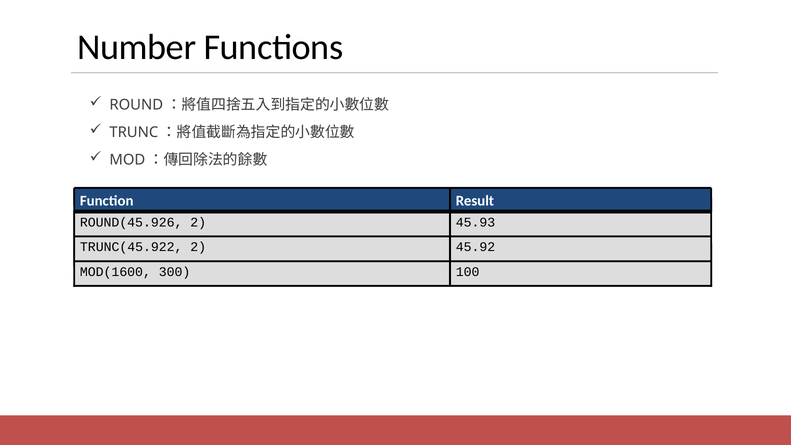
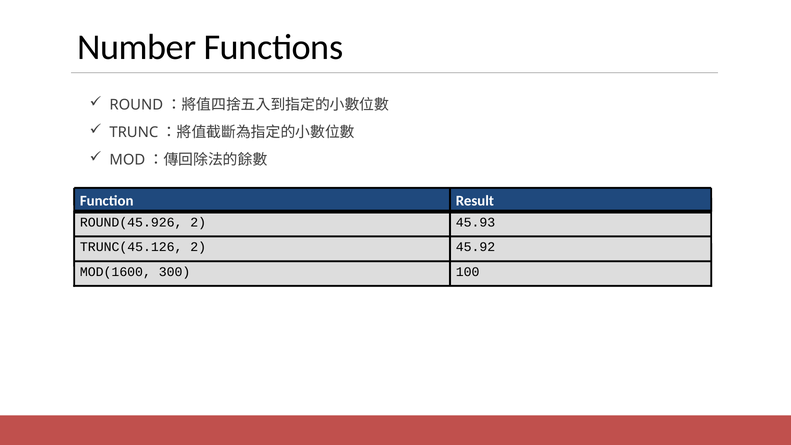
TRUNC(45.922: TRUNC(45.922 -> TRUNC(45.126
